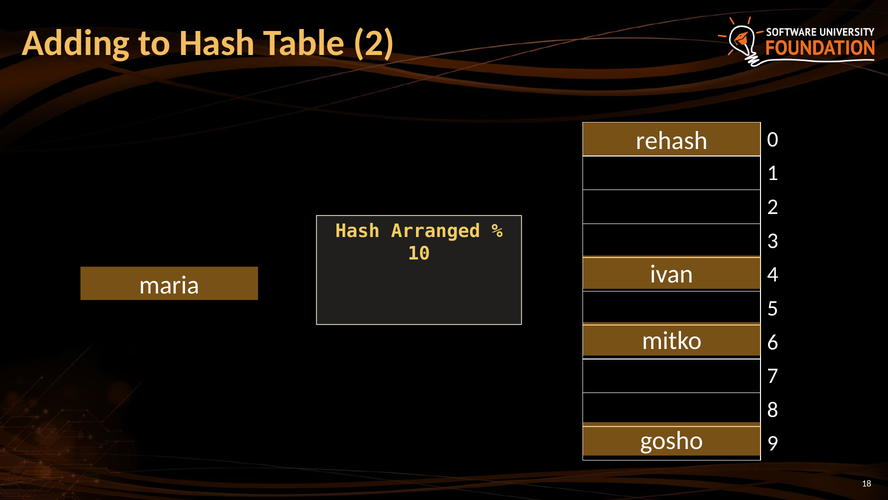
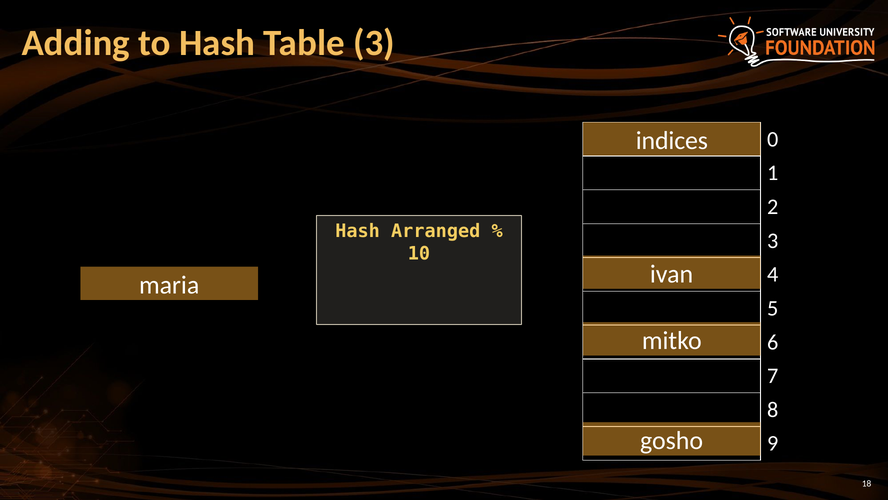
Table 2: 2 -> 3
rehash: rehash -> indices
